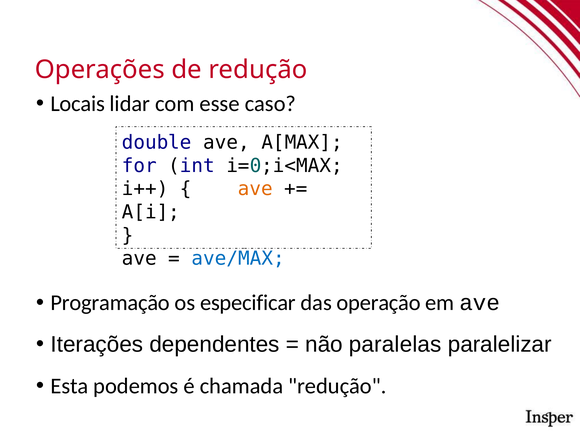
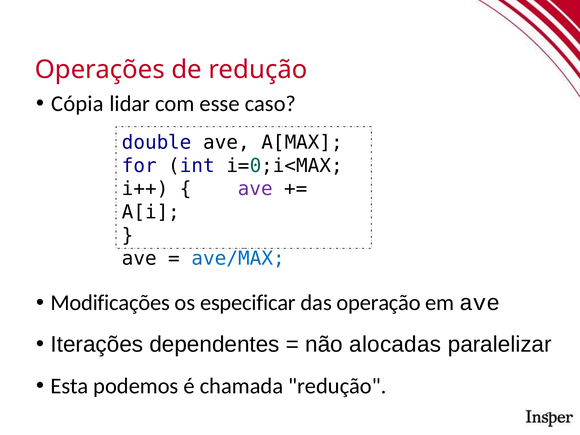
Locais: Locais -> Cópia
ave at (255, 189) colour: orange -> purple
Programação: Programação -> Modificações
paralelas: paralelas -> alocadas
